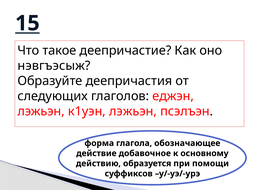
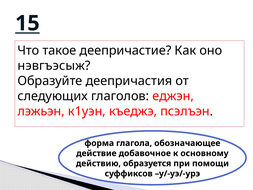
к1уэн лэжьэн: лэжьэн -> къеджэ
